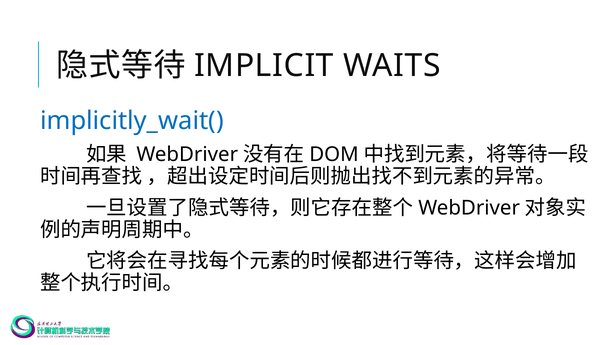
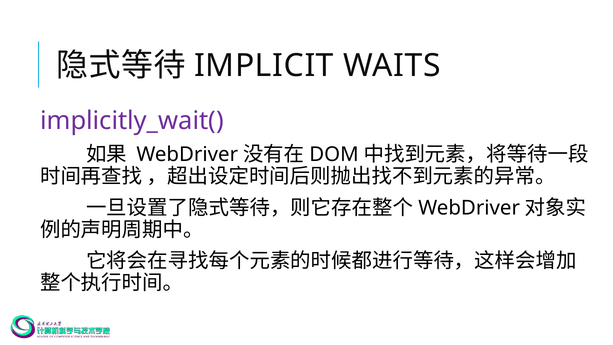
implicitly_wait( colour: blue -> purple
